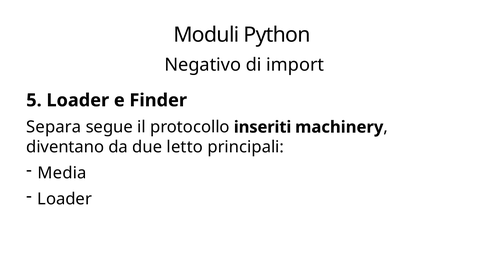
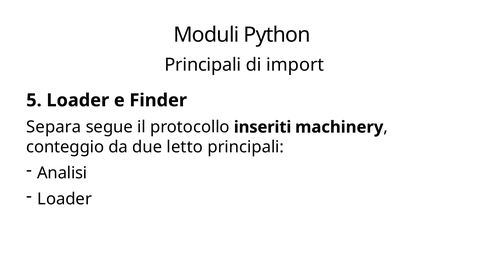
Negativo at (203, 65): Negativo -> Principali
diventano: diventano -> conteggio
Media: Media -> Analisi
